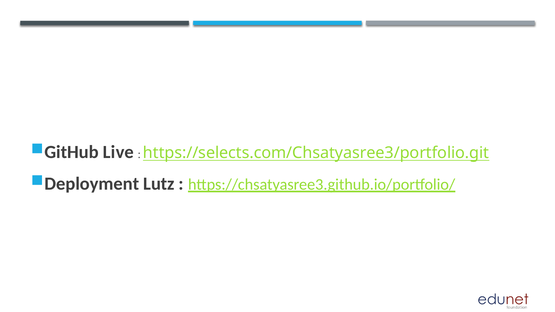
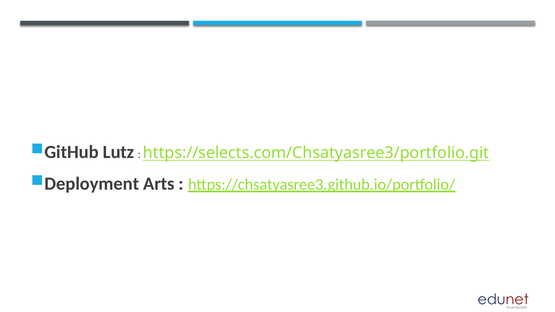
Live: Live -> Lutz
Lutz: Lutz -> Arts
